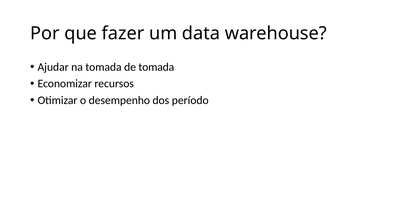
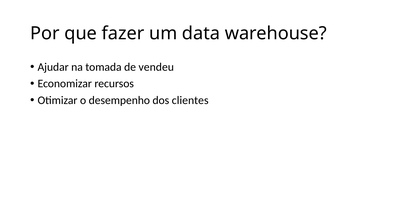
de tomada: tomada -> vendeu
período: período -> clientes
